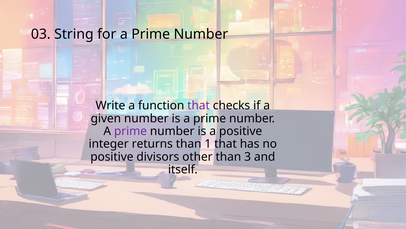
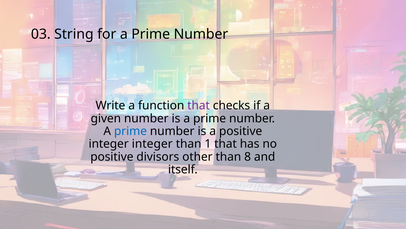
prime at (131, 131) colour: purple -> blue
integer returns: returns -> integer
3: 3 -> 8
